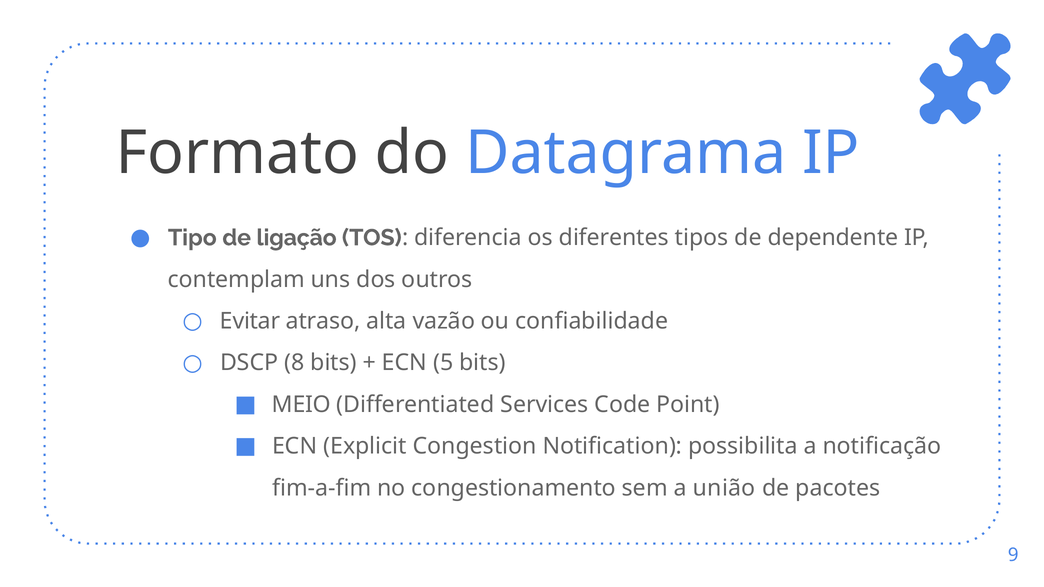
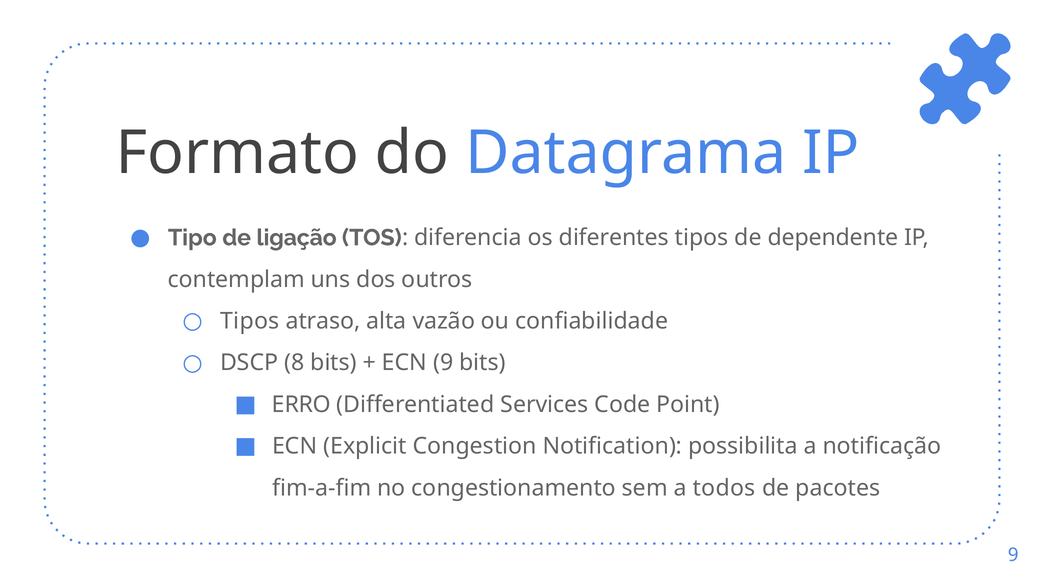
Evitar at (250, 321): Evitar -> Tipos
ECN 5: 5 -> 9
MEIO: MEIO -> ERRO
união: união -> todos
